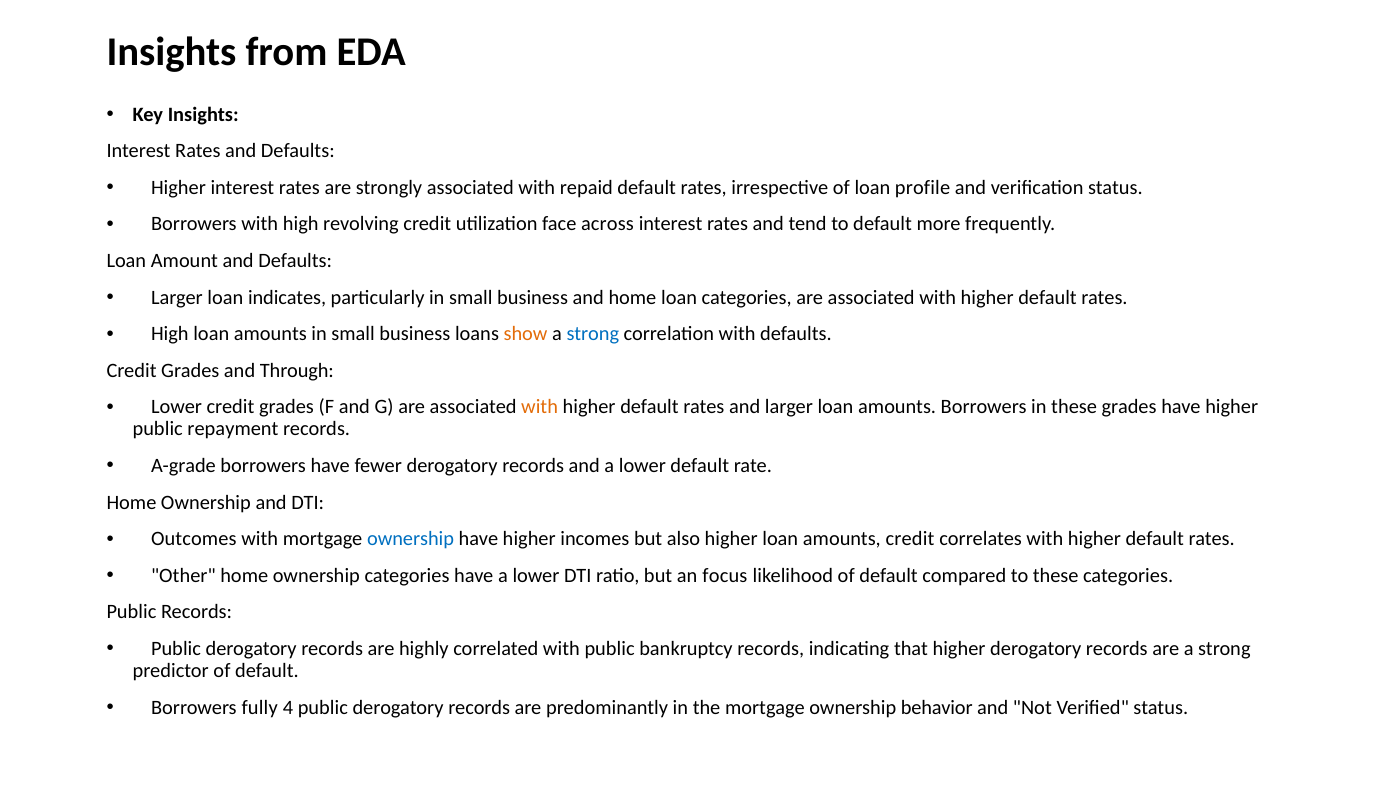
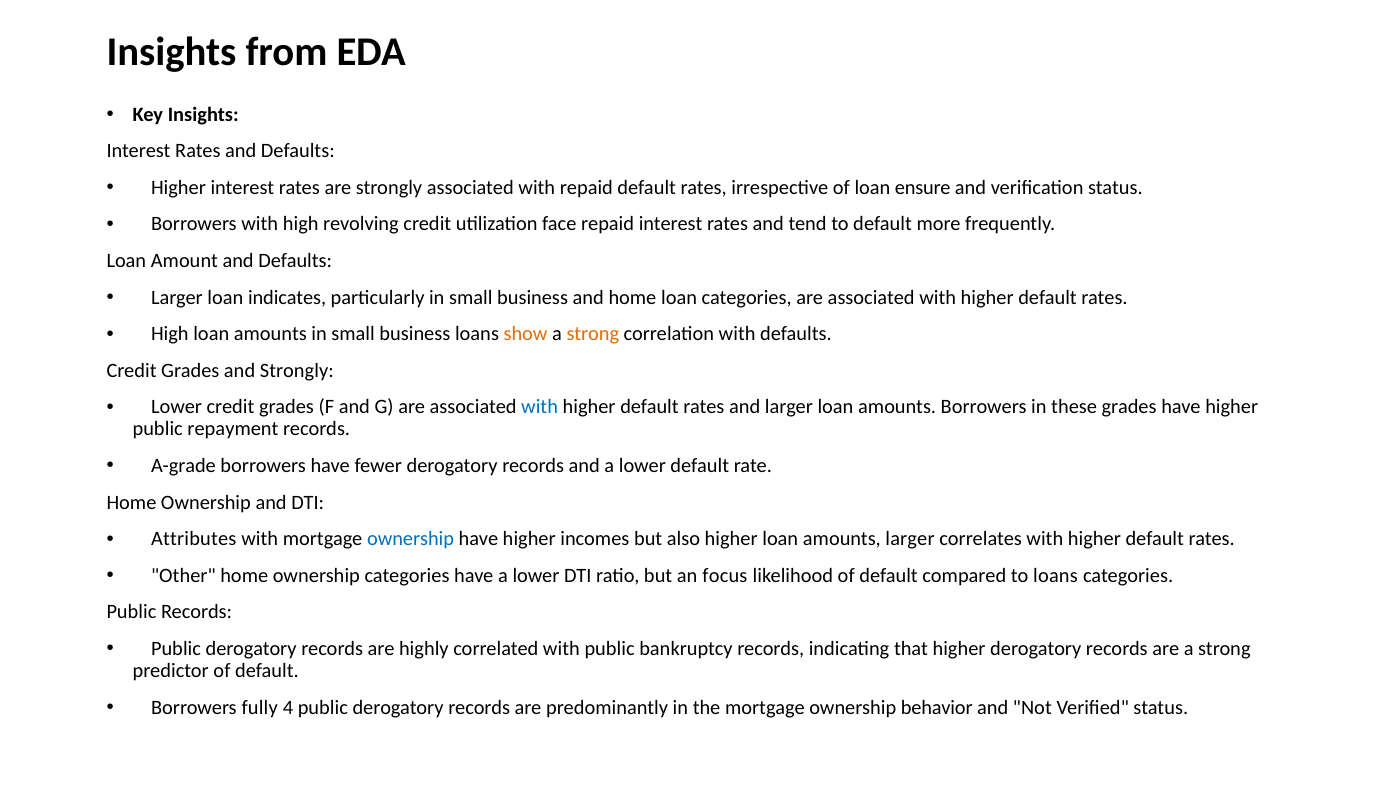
profile: profile -> ensure
face across: across -> repaid
strong at (593, 334) colour: blue -> orange
and Through: Through -> Strongly
with at (540, 407) colour: orange -> blue
Outcomes: Outcomes -> Attributes
amounts credit: credit -> larger
to these: these -> loans
